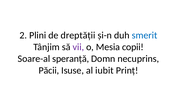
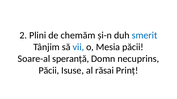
dreptății: dreptății -> chemăm
vii colour: purple -> blue
Mesia copii: copii -> păcii
iubit: iubit -> răsai
